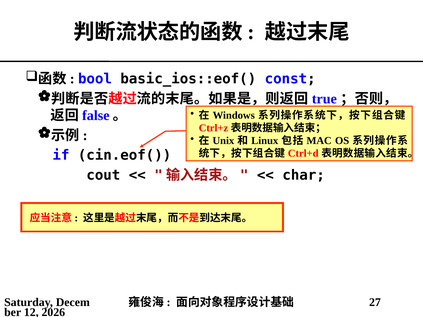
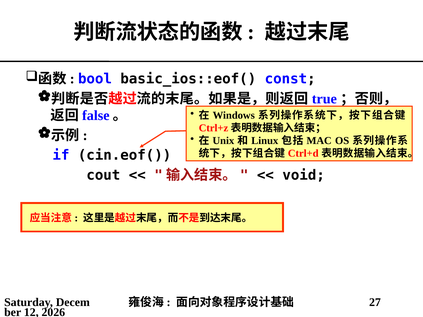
char: char -> void
